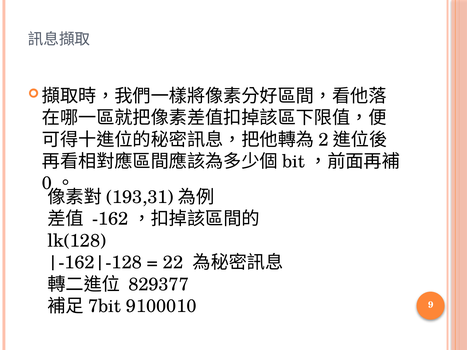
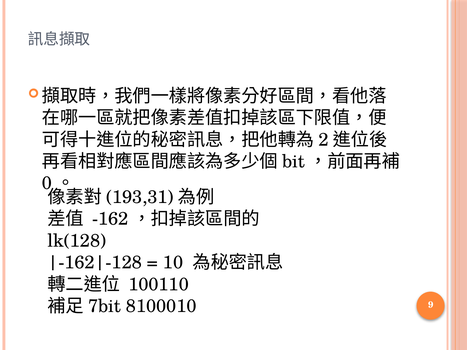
22: 22 -> 10
829377: 829377 -> 100110
9100010: 9100010 -> 8100010
